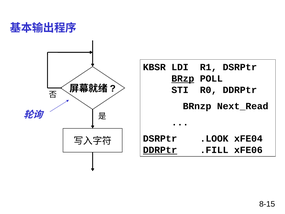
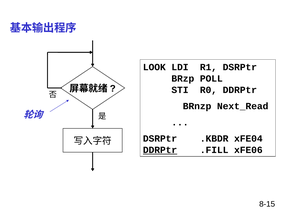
KBSR: KBSR -> LOOK
BRzp underline: present -> none
.LOOK: .LOOK -> .KBDR
